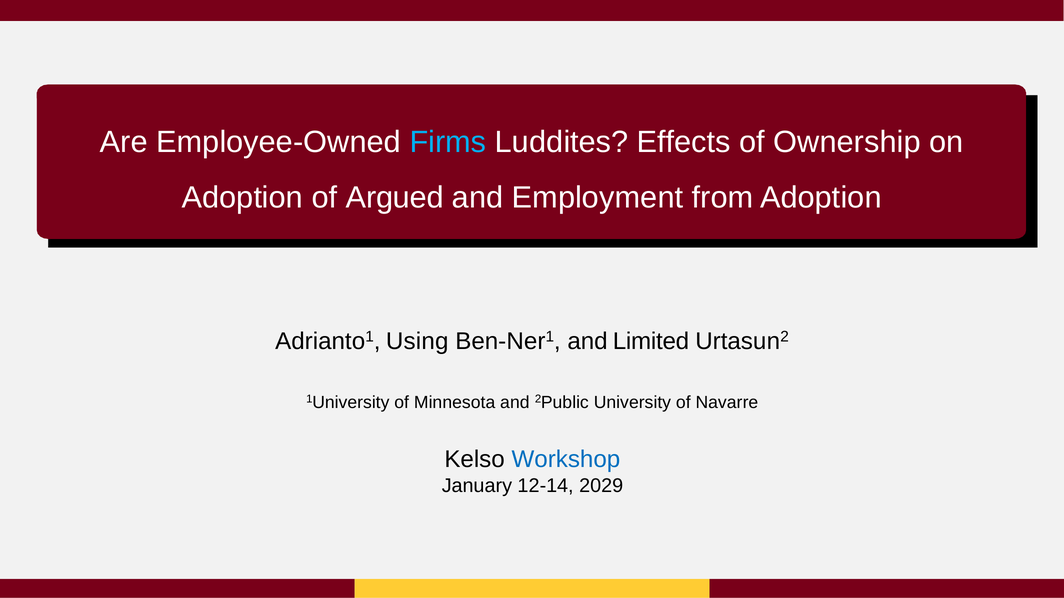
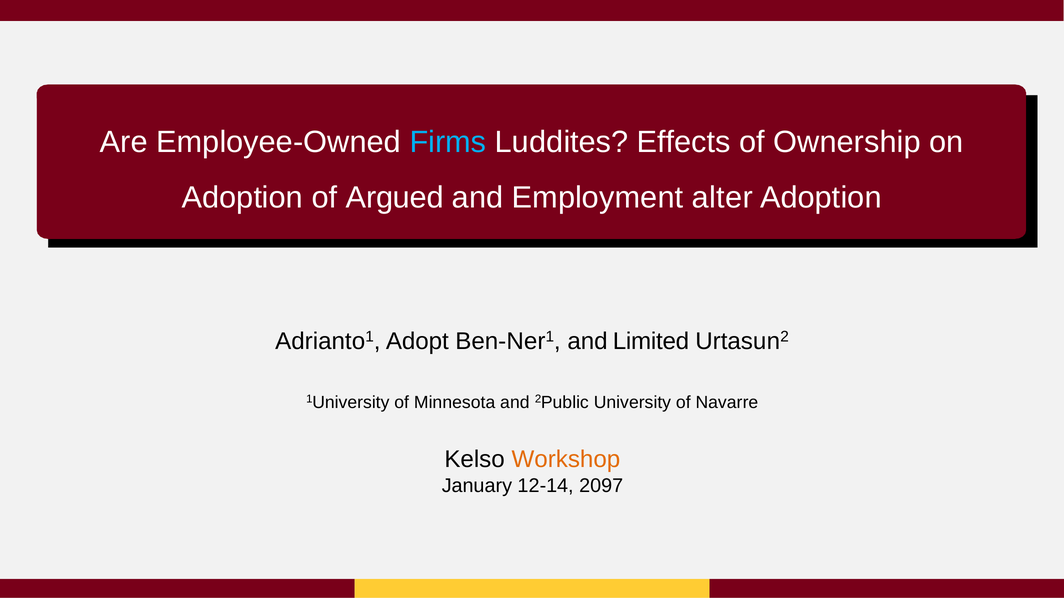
from: from -> alter
Using: Using -> Adopt
Workshop colour: blue -> orange
2029: 2029 -> 2097
